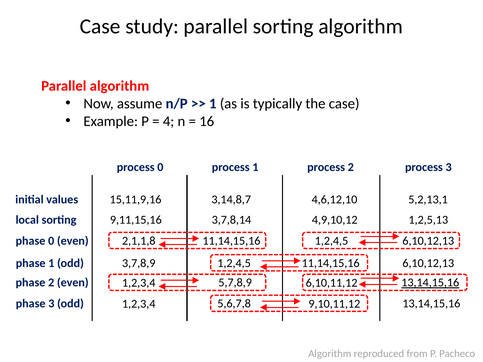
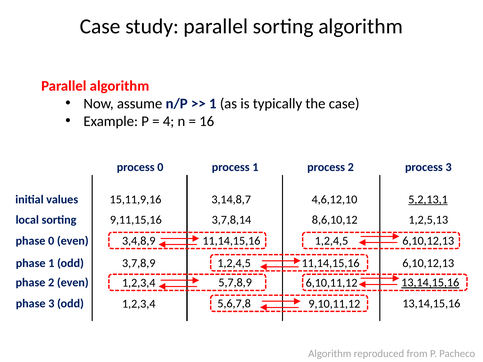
5,2,13,1 underline: none -> present
4,9,10,12: 4,9,10,12 -> 8,6,10,12
2,1,1,8: 2,1,1,8 -> 3,4,8,9
